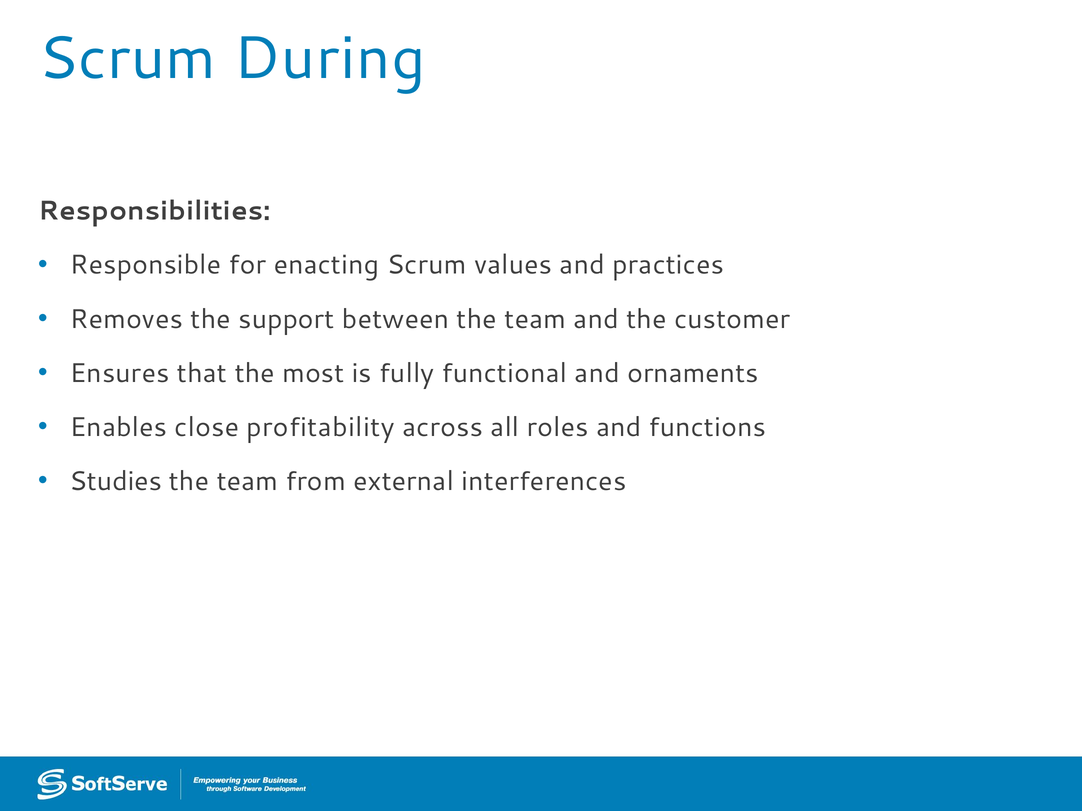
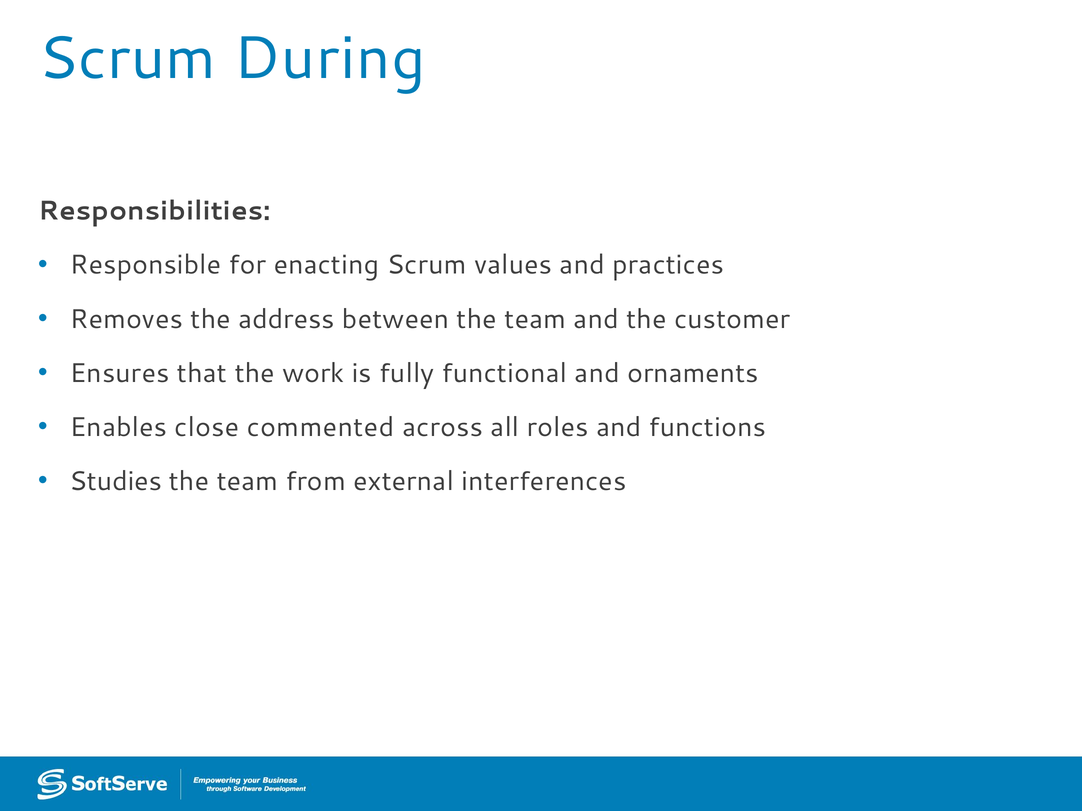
support: support -> address
most: most -> work
profitability: profitability -> commented
